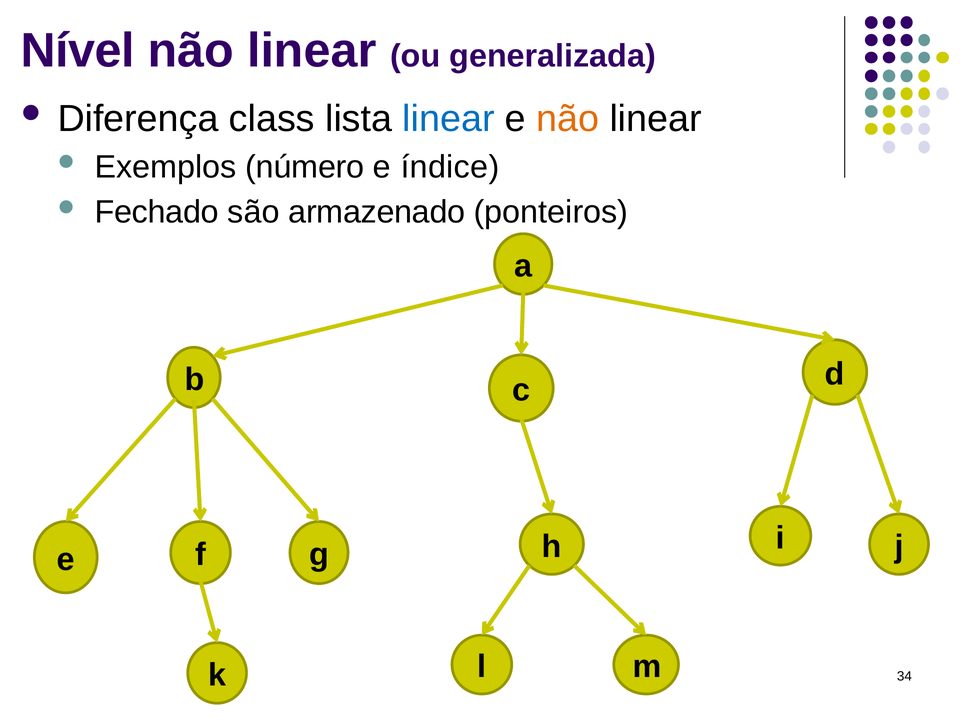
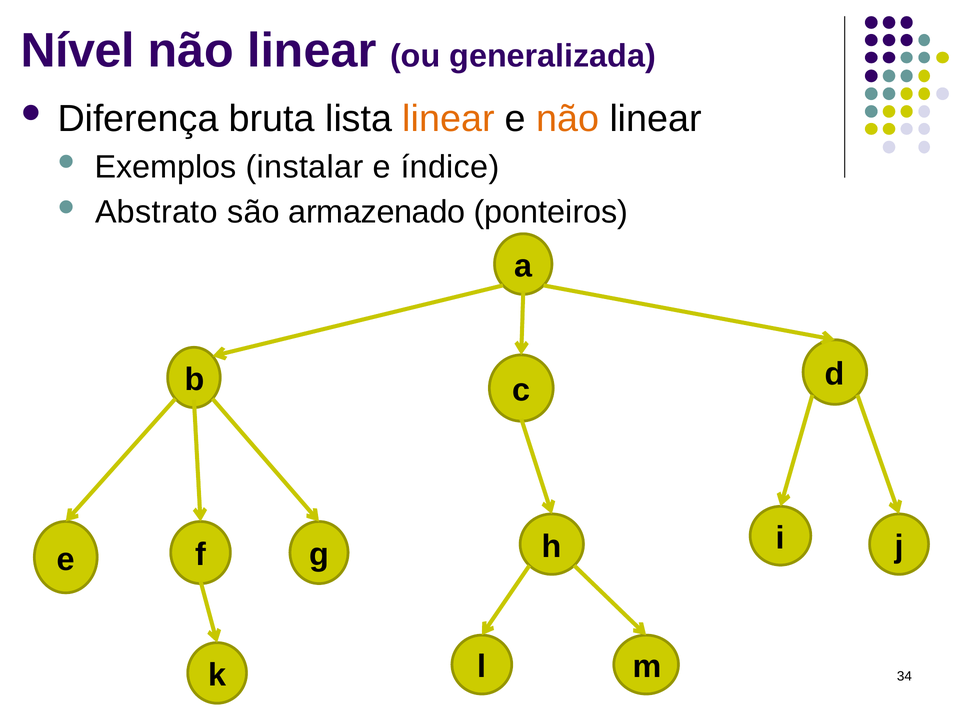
class: class -> bruta
linear at (448, 119) colour: blue -> orange
número: número -> instalar
Fechado: Fechado -> Abstrato
